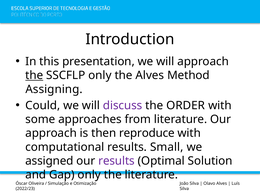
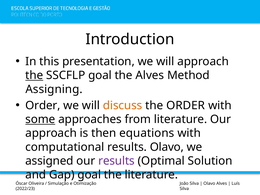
SSCFLP only: only -> goal
Could at (43, 105): Could -> Order
discuss colour: purple -> orange
some underline: none -> present
reproduce: reproduce -> equations
results Small: Small -> Olavo
Gap only: only -> goal
